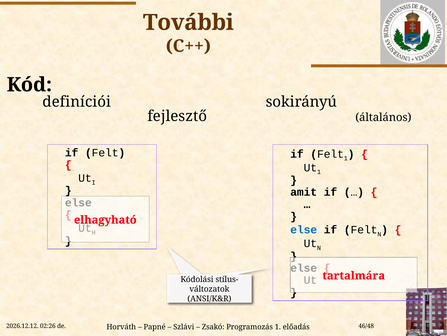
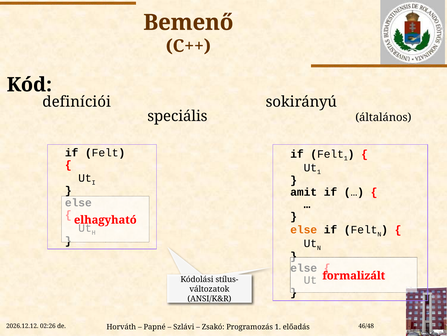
További: További -> Bemenő
fejlesztő: fejlesztő -> speciális
else at (304, 229) colour: blue -> orange
tartalmára: tartalmára -> formalizált
